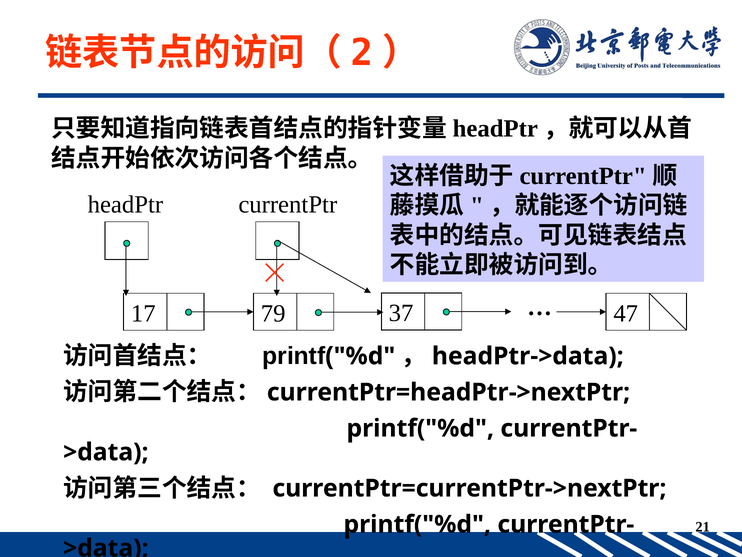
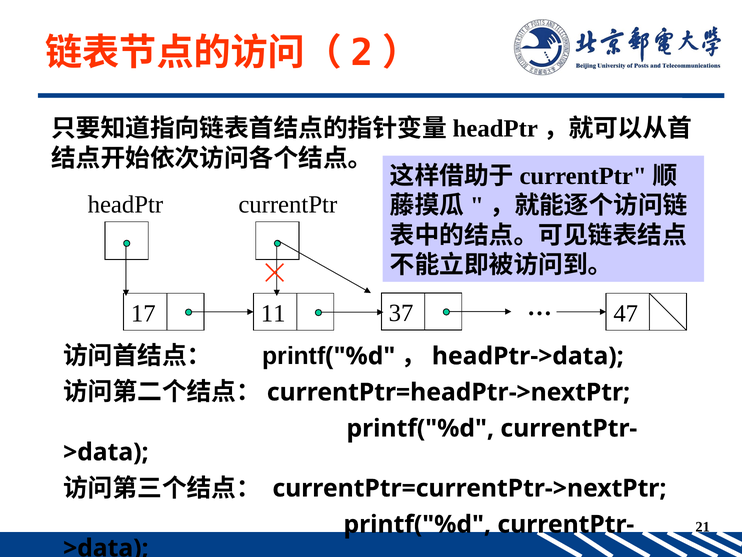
79: 79 -> 11
